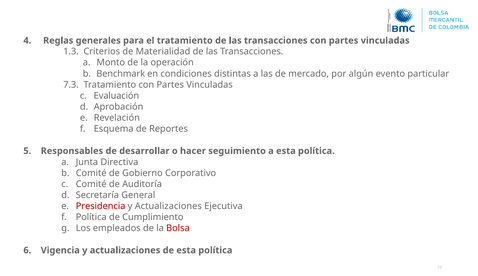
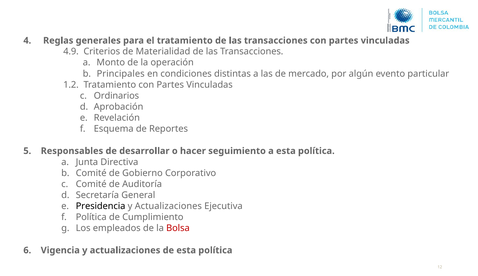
1.3: 1.3 -> 4.9
Benchmark: Benchmark -> Principales
7.3: 7.3 -> 1.2
Evaluación: Evaluación -> Ordinarios
Presidencia colour: red -> black
